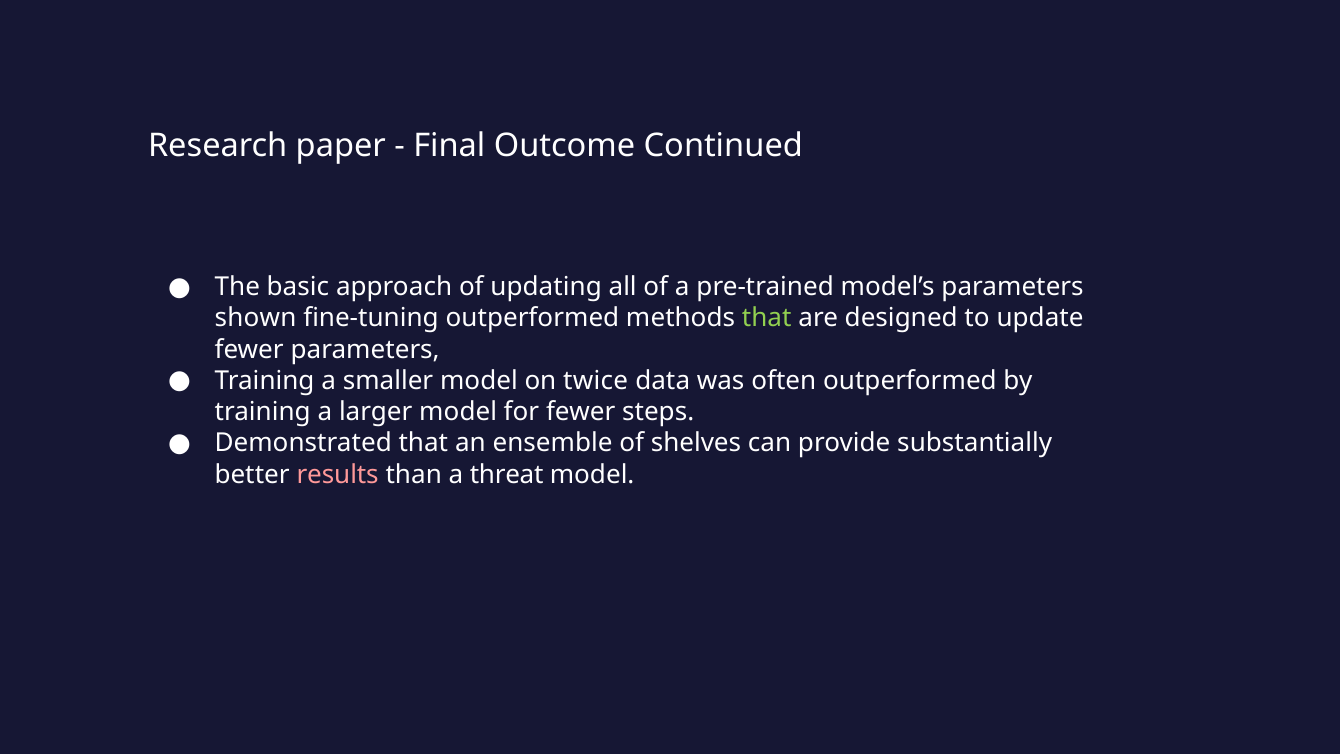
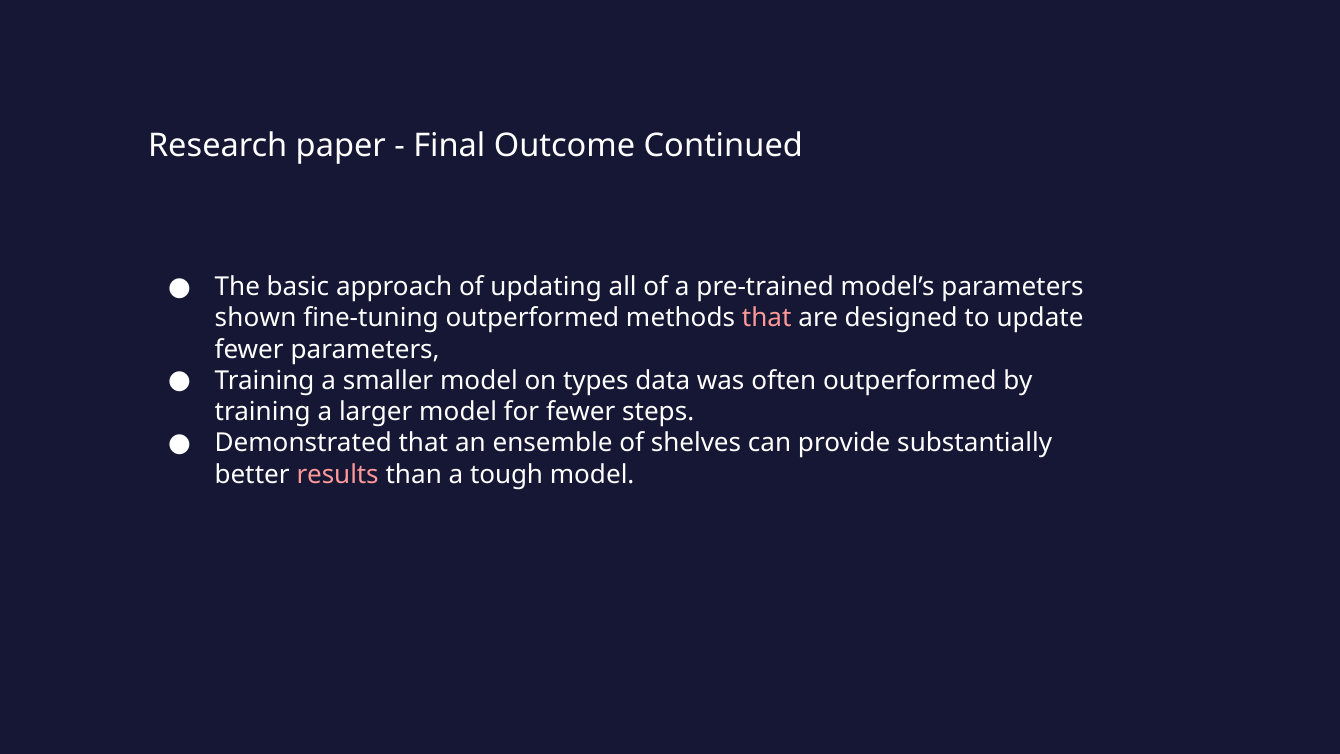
that at (767, 318) colour: light green -> pink
twice: twice -> types
threat: threat -> tough
